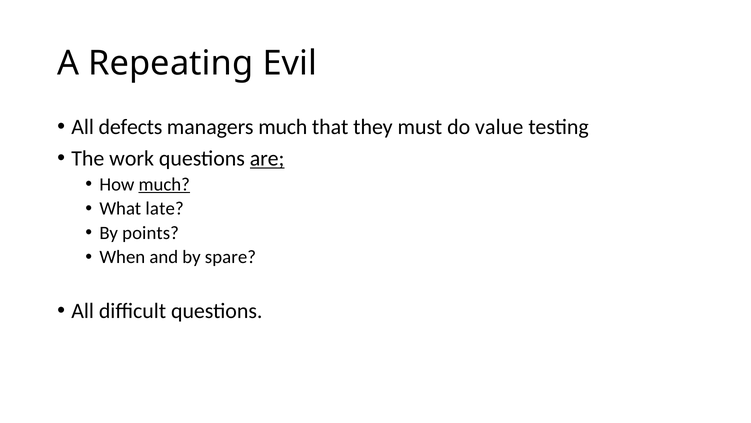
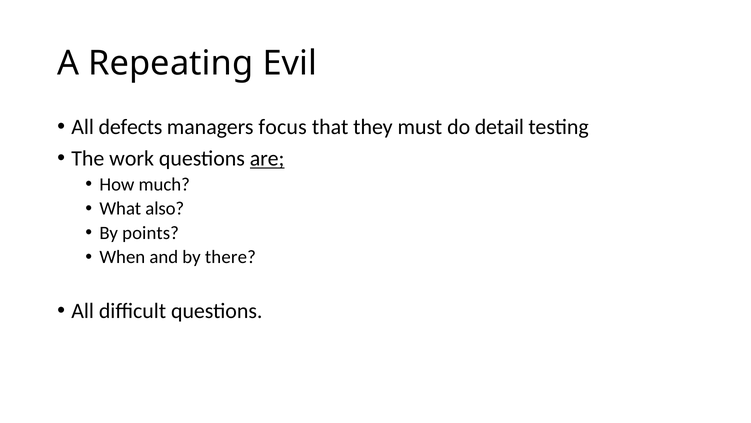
managers much: much -> focus
value: value -> detail
much at (164, 184) underline: present -> none
late: late -> also
spare: spare -> there
